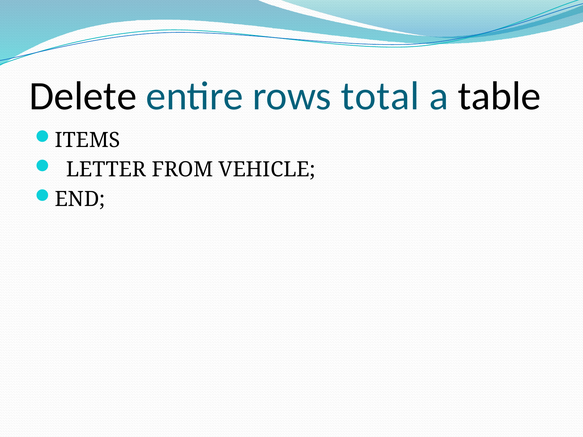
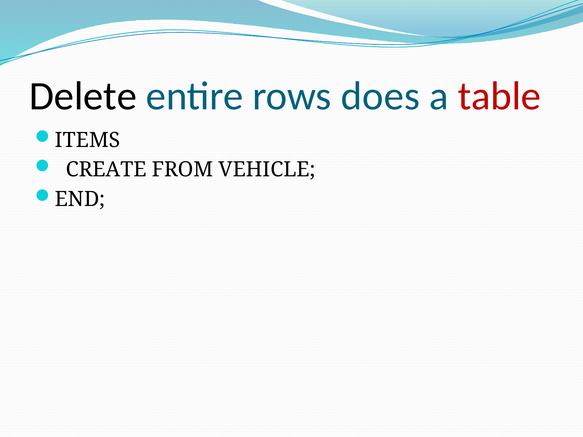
total: total -> does
table colour: black -> red
LETTER: LETTER -> CREATE
